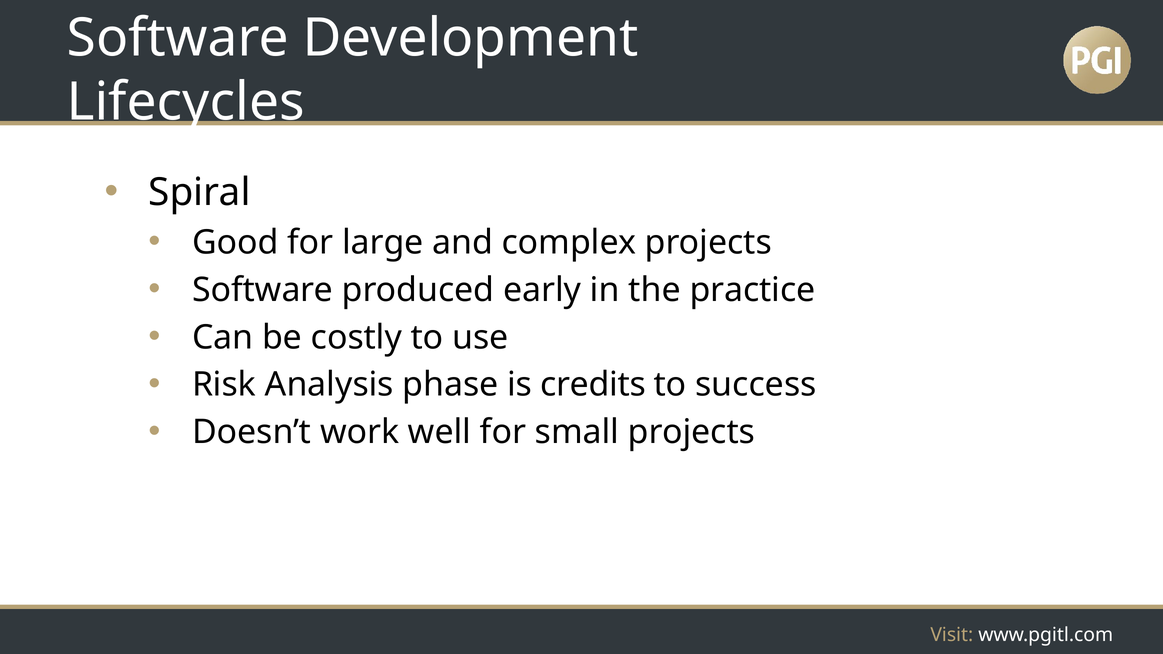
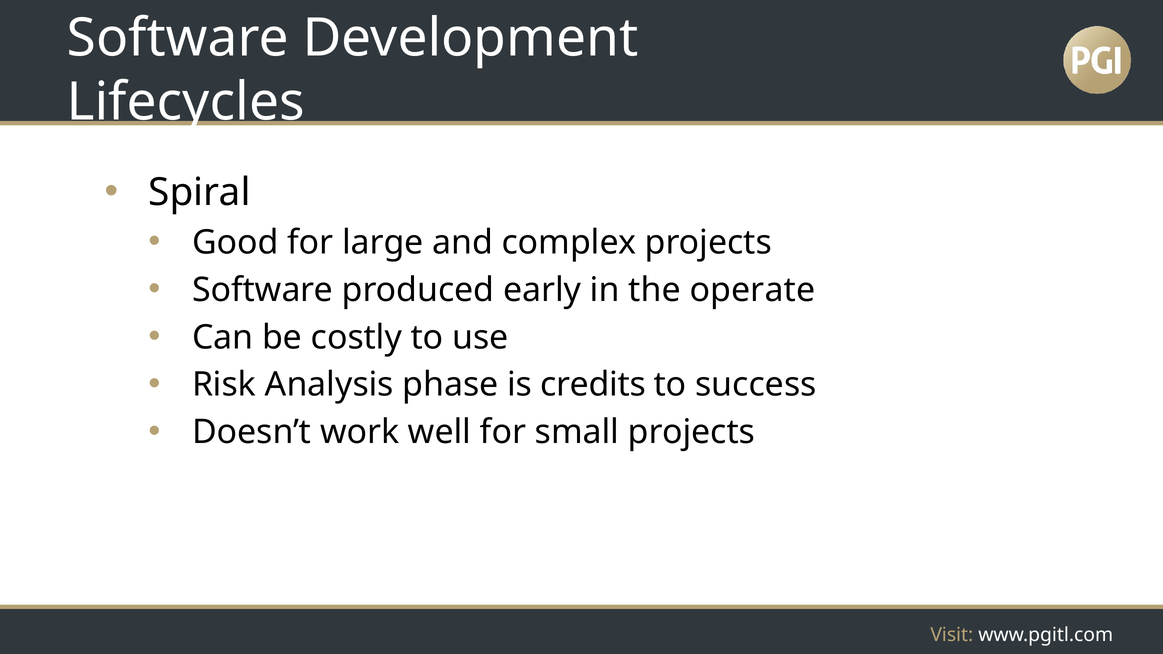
practice: practice -> operate
